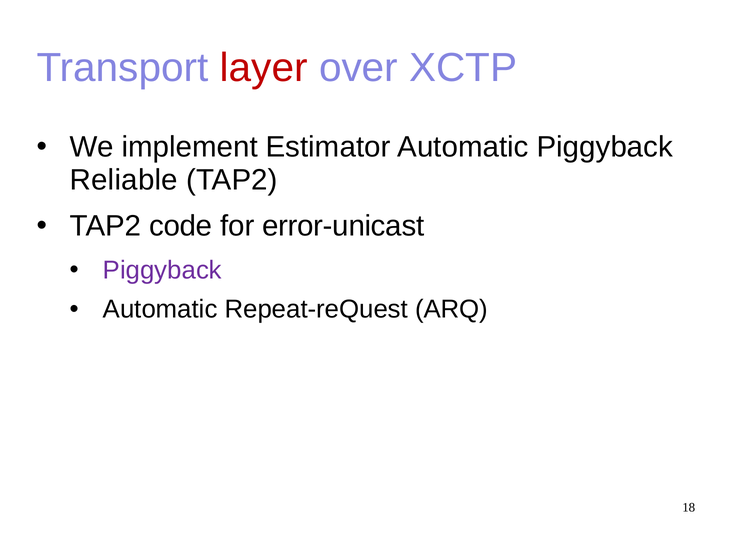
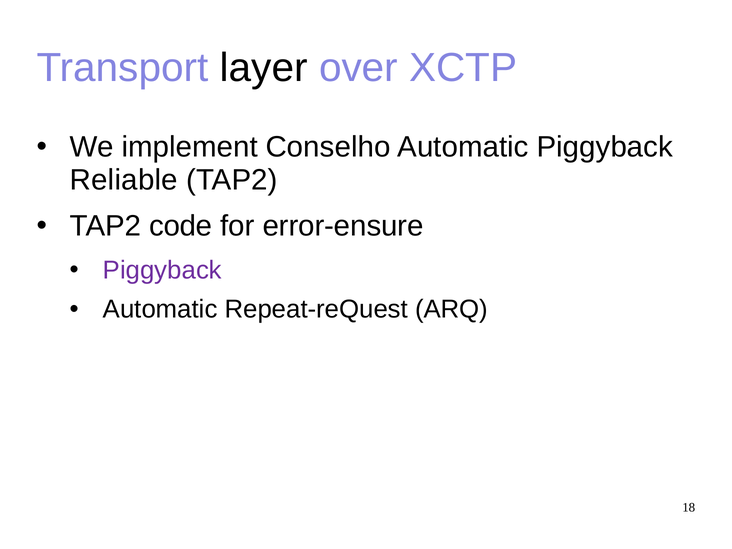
layer colour: red -> black
Estimator: Estimator -> Conselho
error-unicast: error-unicast -> error-ensure
